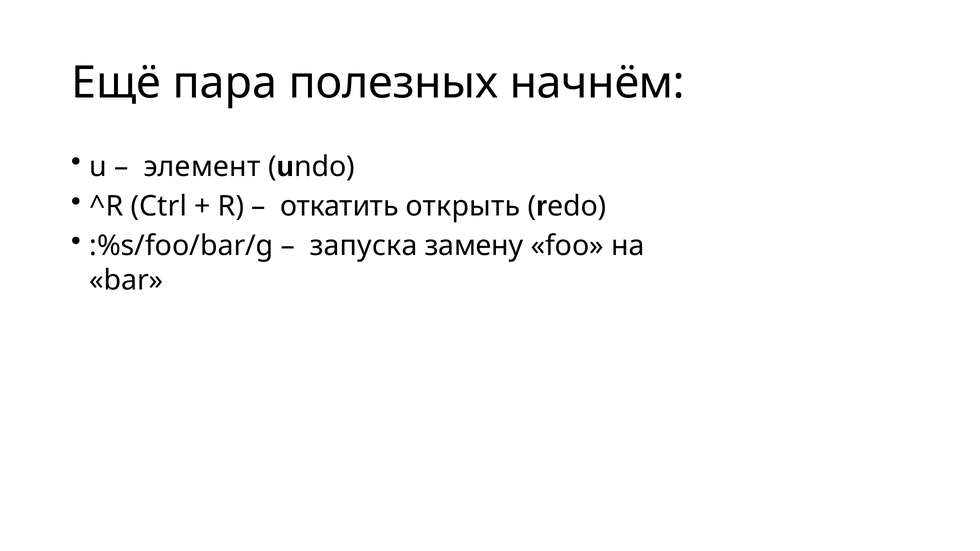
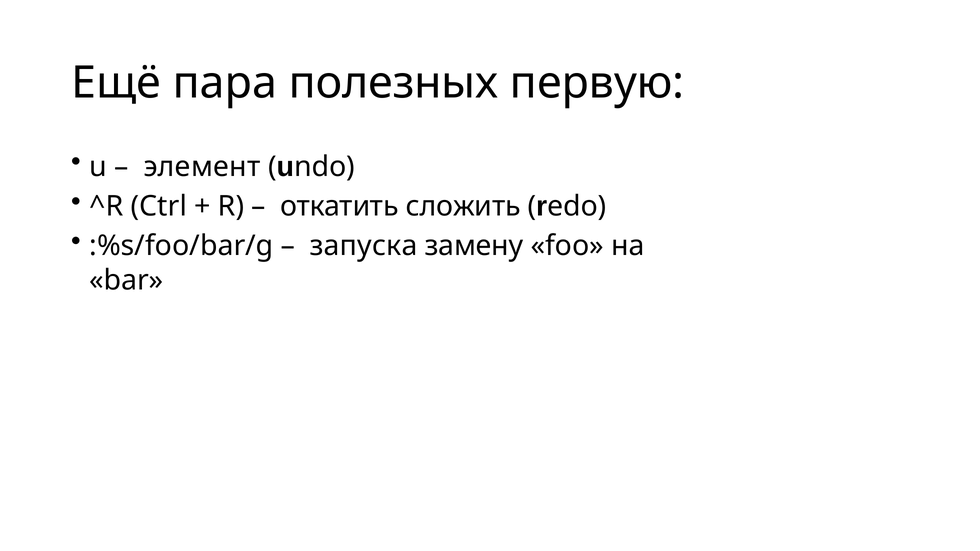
начнём: начнём -> первую
открыть: открыть -> сложить
